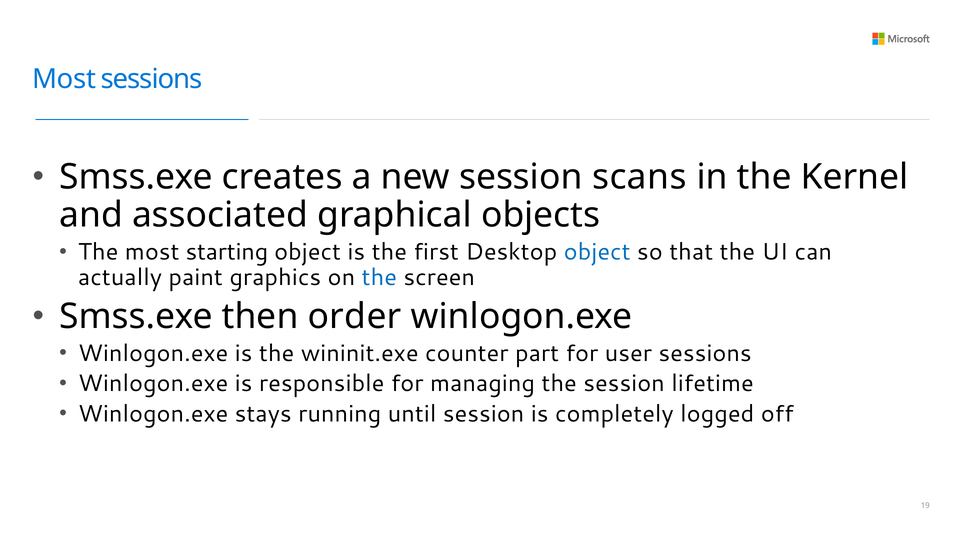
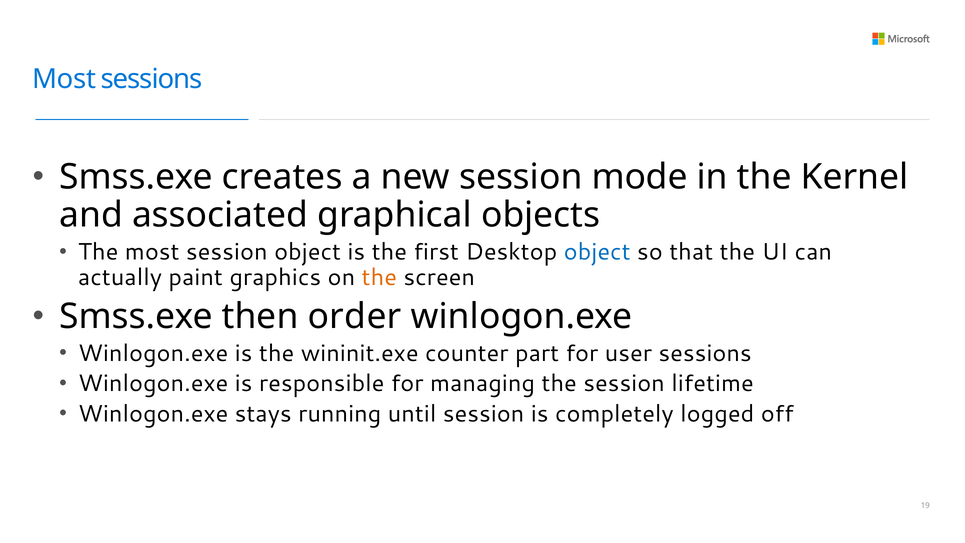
scans: scans -> mode
most starting: starting -> session
the at (379, 277) colour: blue -> orange
